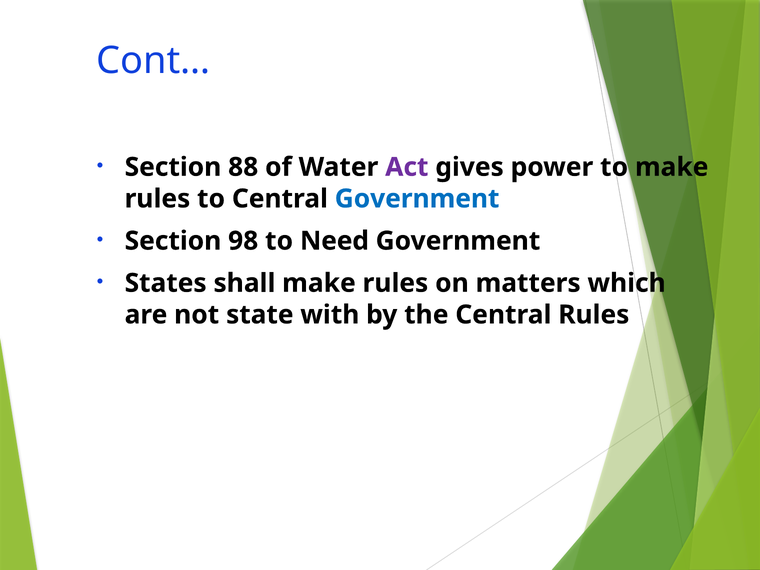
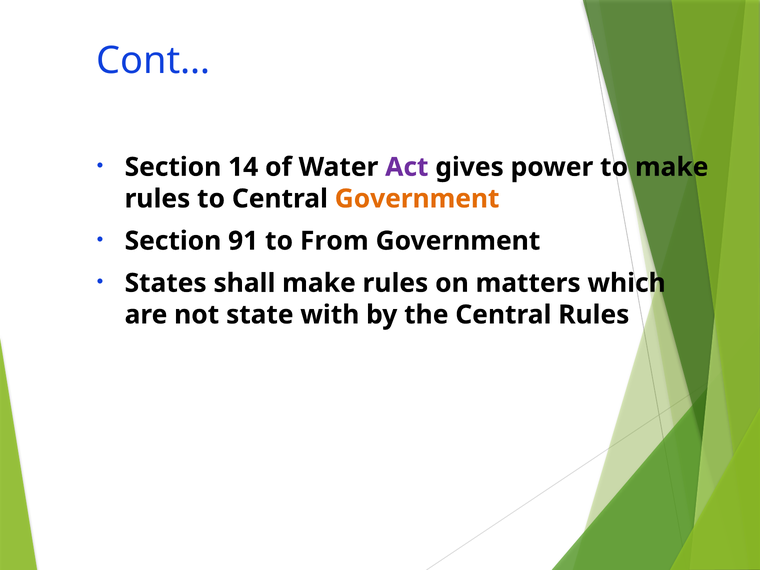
88: 88 -> 14
Government at (417, 199) colour: blue -> orange
98: 98 -> 91
Need: Need -> From
